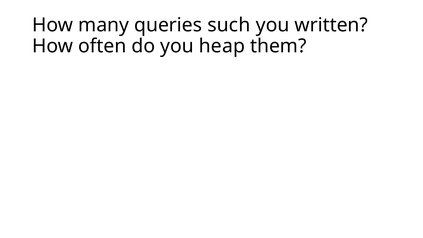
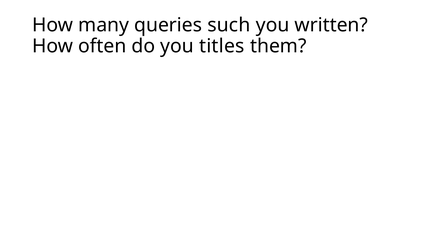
heap: heap -> titles
